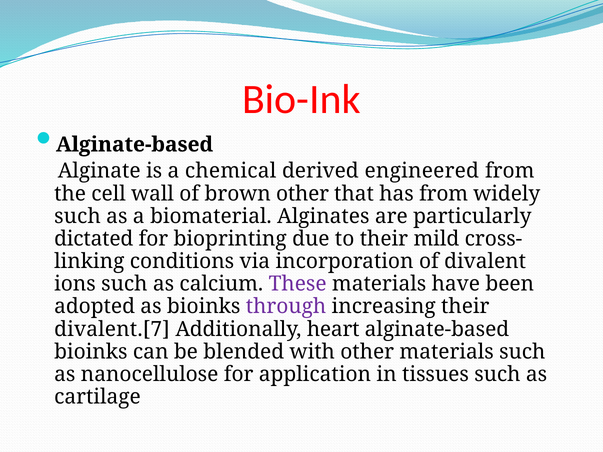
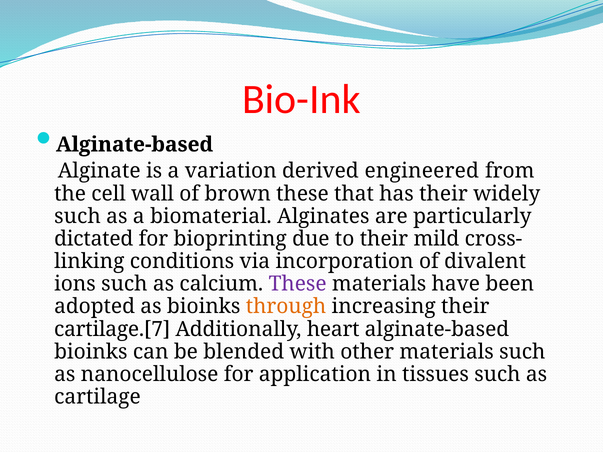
chemical: chemical -> variation
brown other: other -> these
has from: from -> their
through colour: purple -> orange
divalent.[7: divalent.[7 -> cartilage.[7
